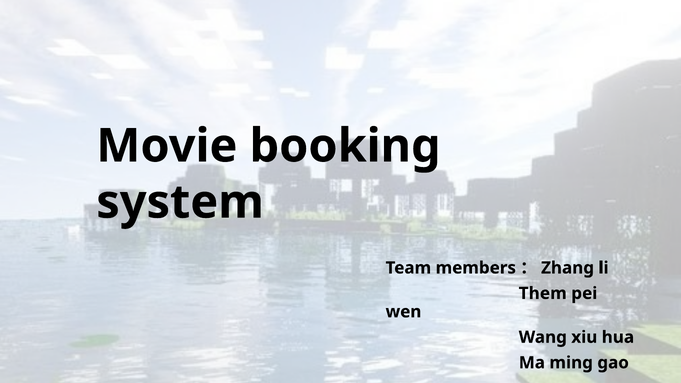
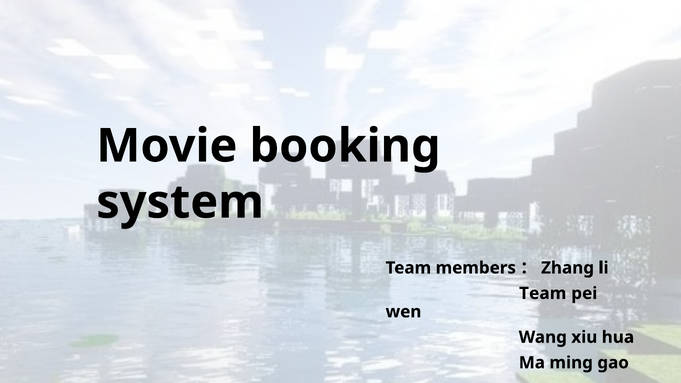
Them at (543, 293): Them -> Team
